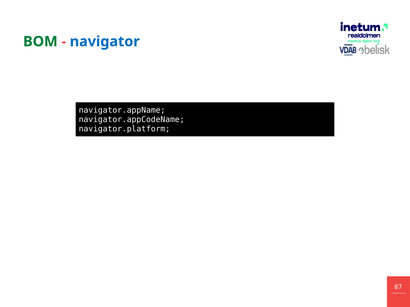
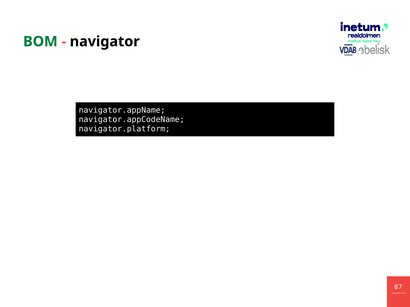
navigator colour: blue -> black
